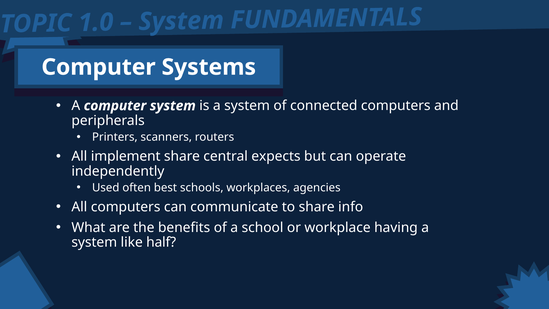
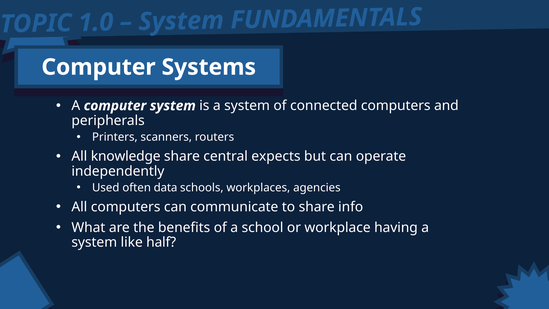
implement: implement -> knowledge
best: best -> data
